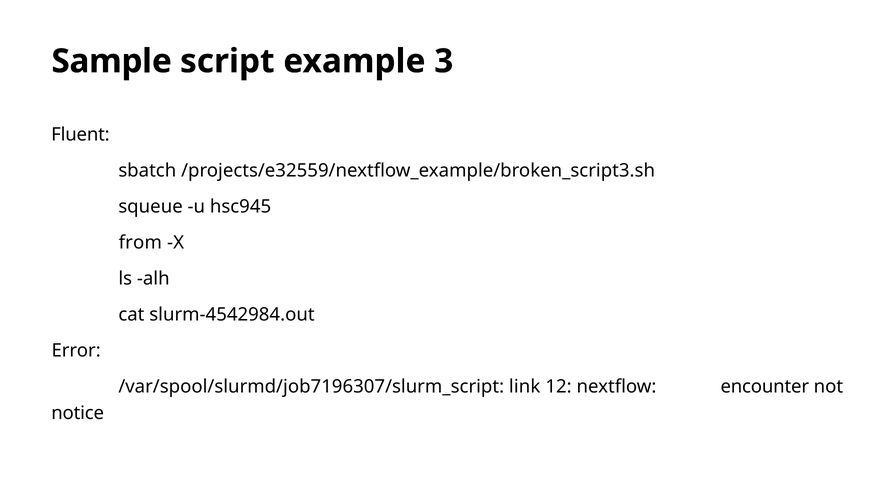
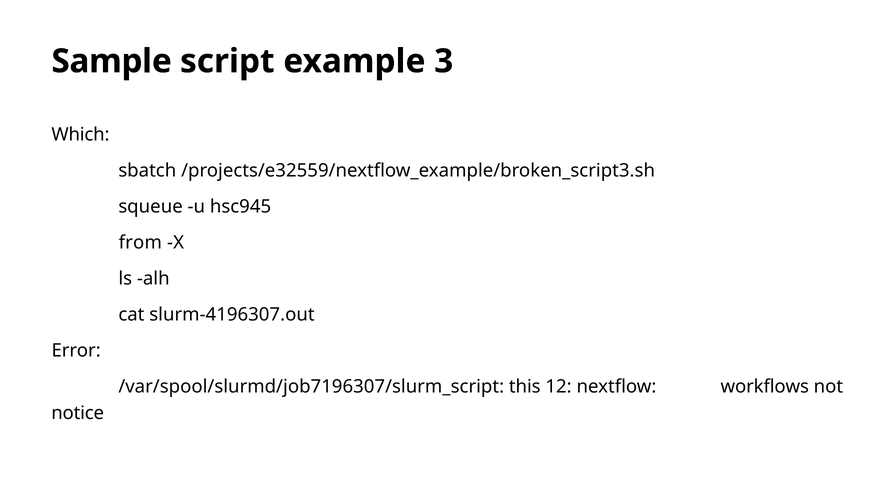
Fluent: Fluent -> Which
slurm-4542984.out: slurm-4542984.out -> slurm-4196307.out
link: link -> this
encounter: encounter -> workflows
